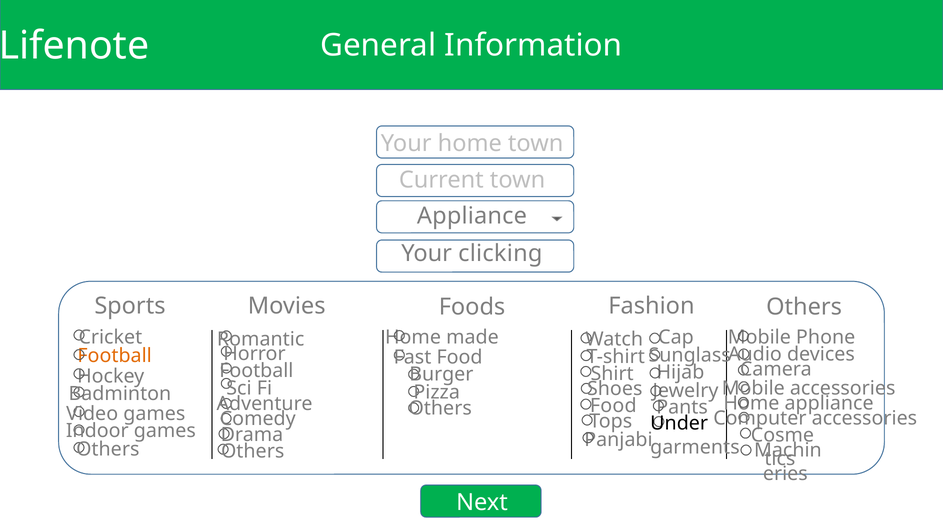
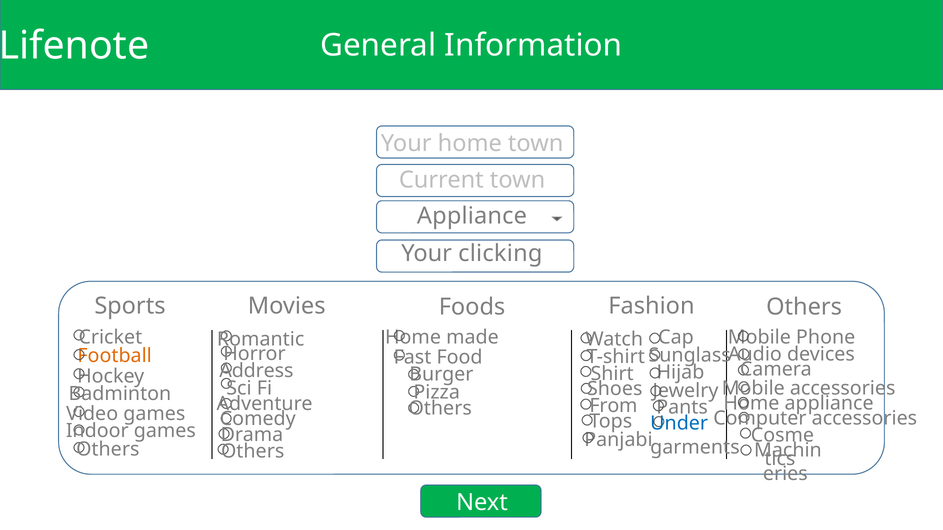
Football at (256, 371): Football -> Address
Food at (613, 406): Food -> From
Under colour: black -> blue
